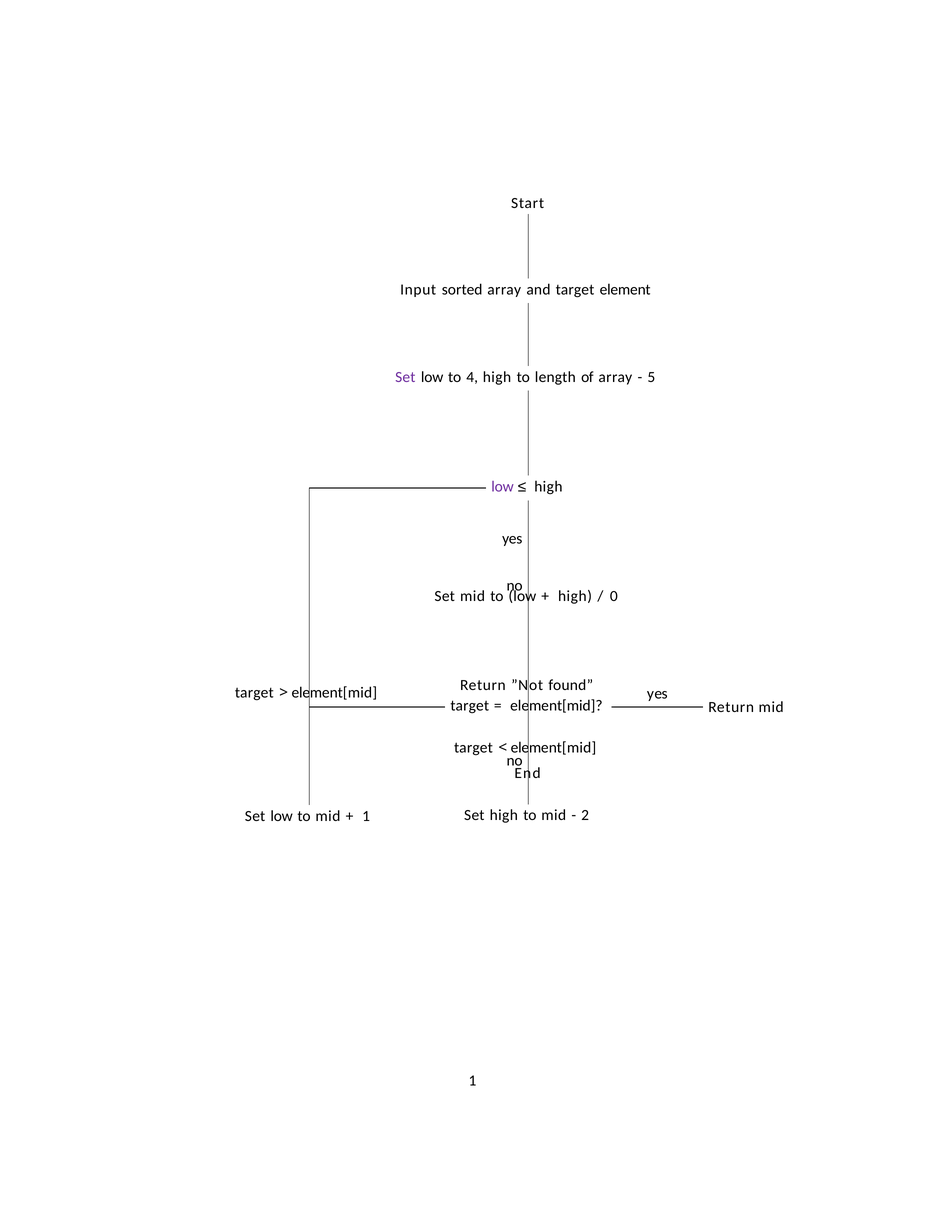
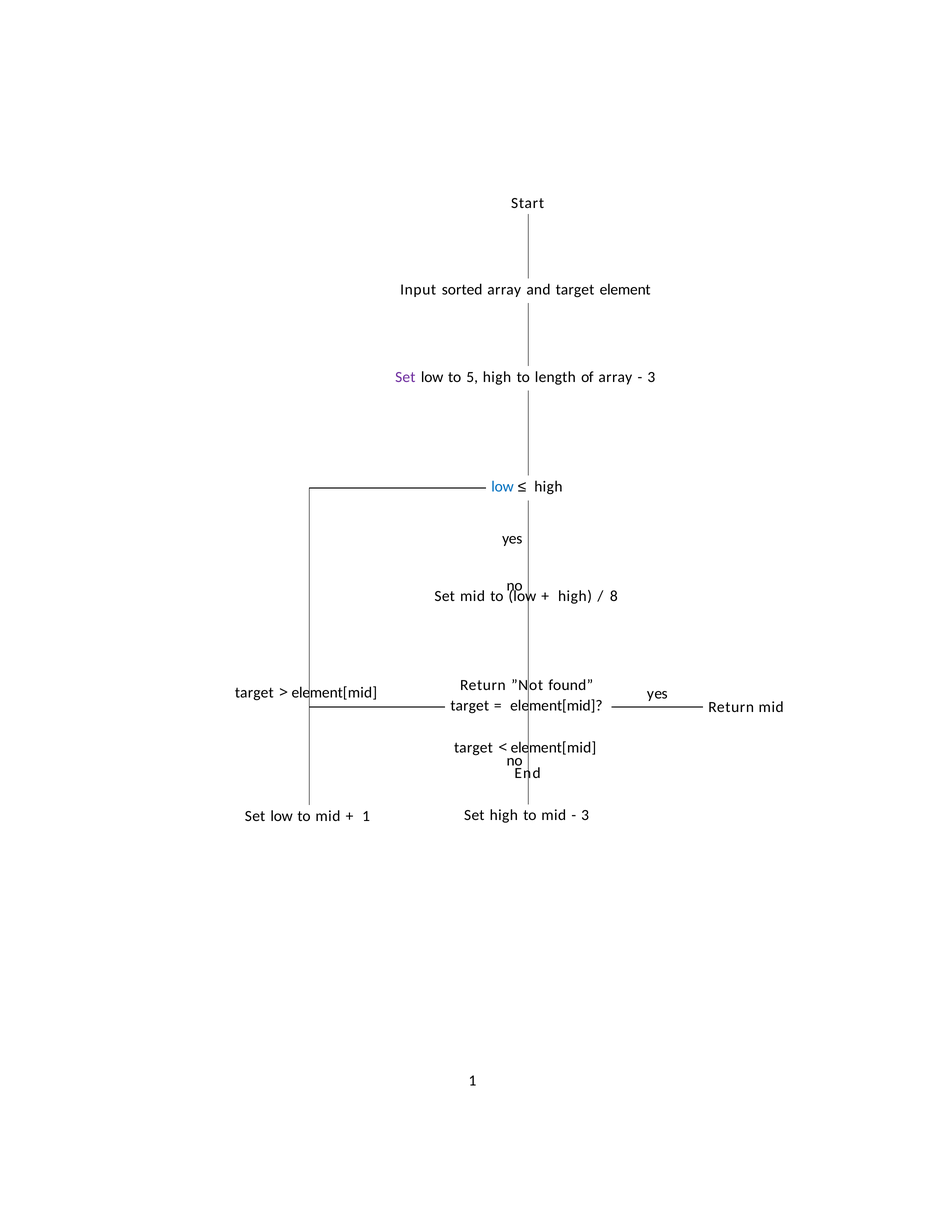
4: 4 -> 5
5 at (651, 377): 5 -> 3
low at (503, 487) colour: purple -> blue
0: 0 -> 8
2 at (585, 815): 2 -> 3
